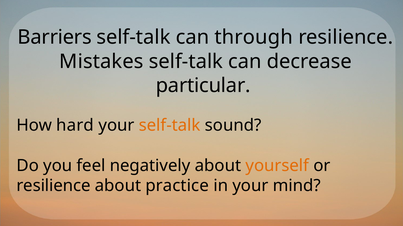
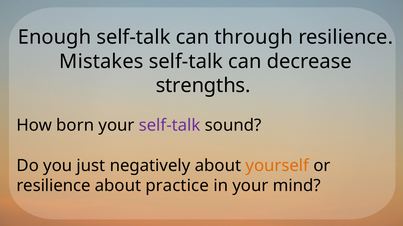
Barriers: Barriers -> Enough
particular: particular -> strengths
hard: hard -> born
self-talk at (170, 126) colour: orange -> purple
feel: feel -> just
